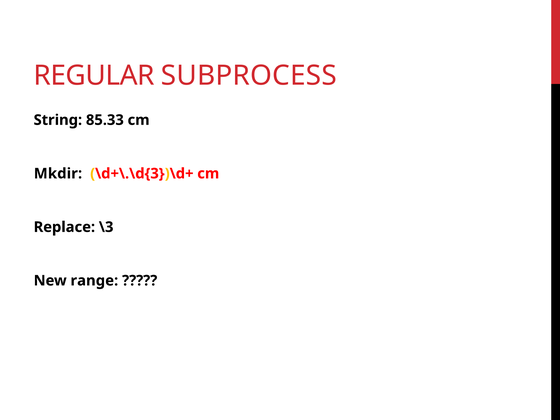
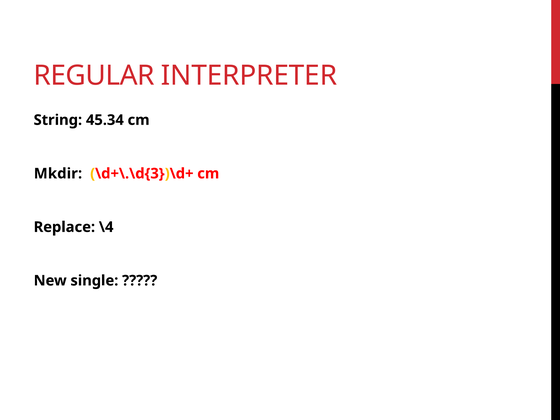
SUBPROCESS: SUBPROCESS -> INTERPRETER
85.33: 85.33 -> 45.34
\3: \3 -> \4
range: range -> single
